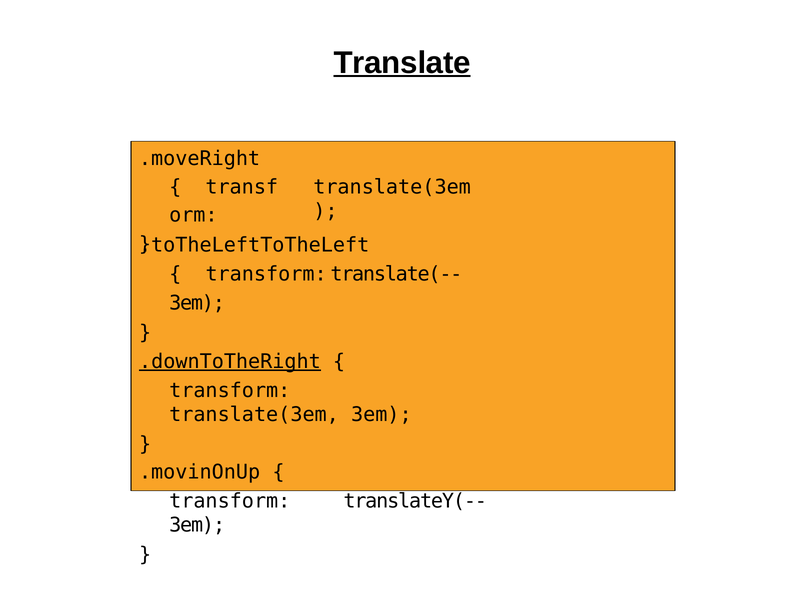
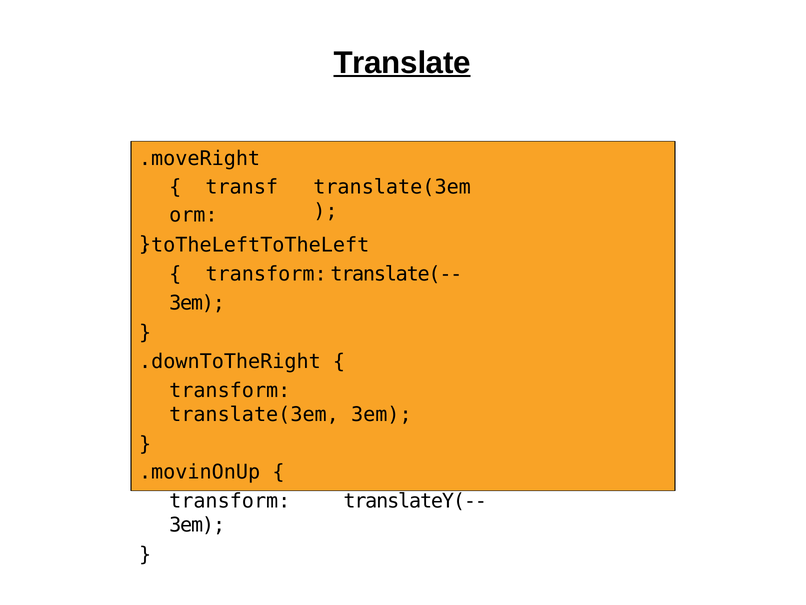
.downToTheRight underline: present -> none
